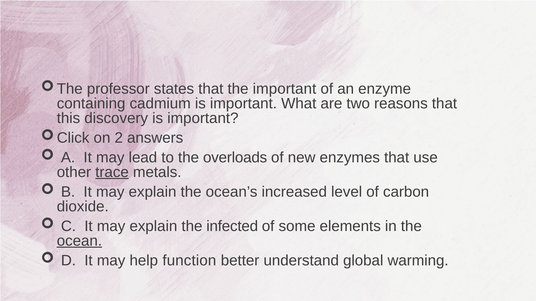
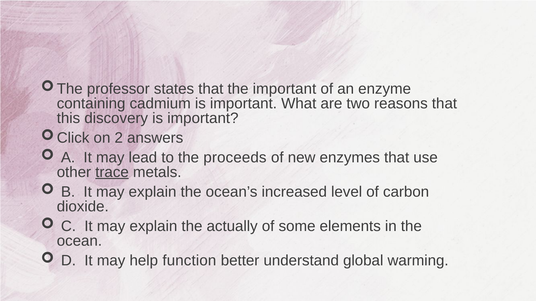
overloads: overloads -> proceeds
infected: infected -> actually
ocean underline: present -> none
